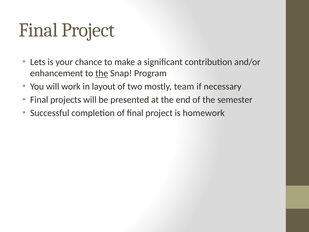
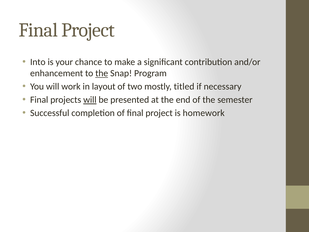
Lets: Lets -> Into
team: team -> titled
will at (90, 100) underline: none -> present
